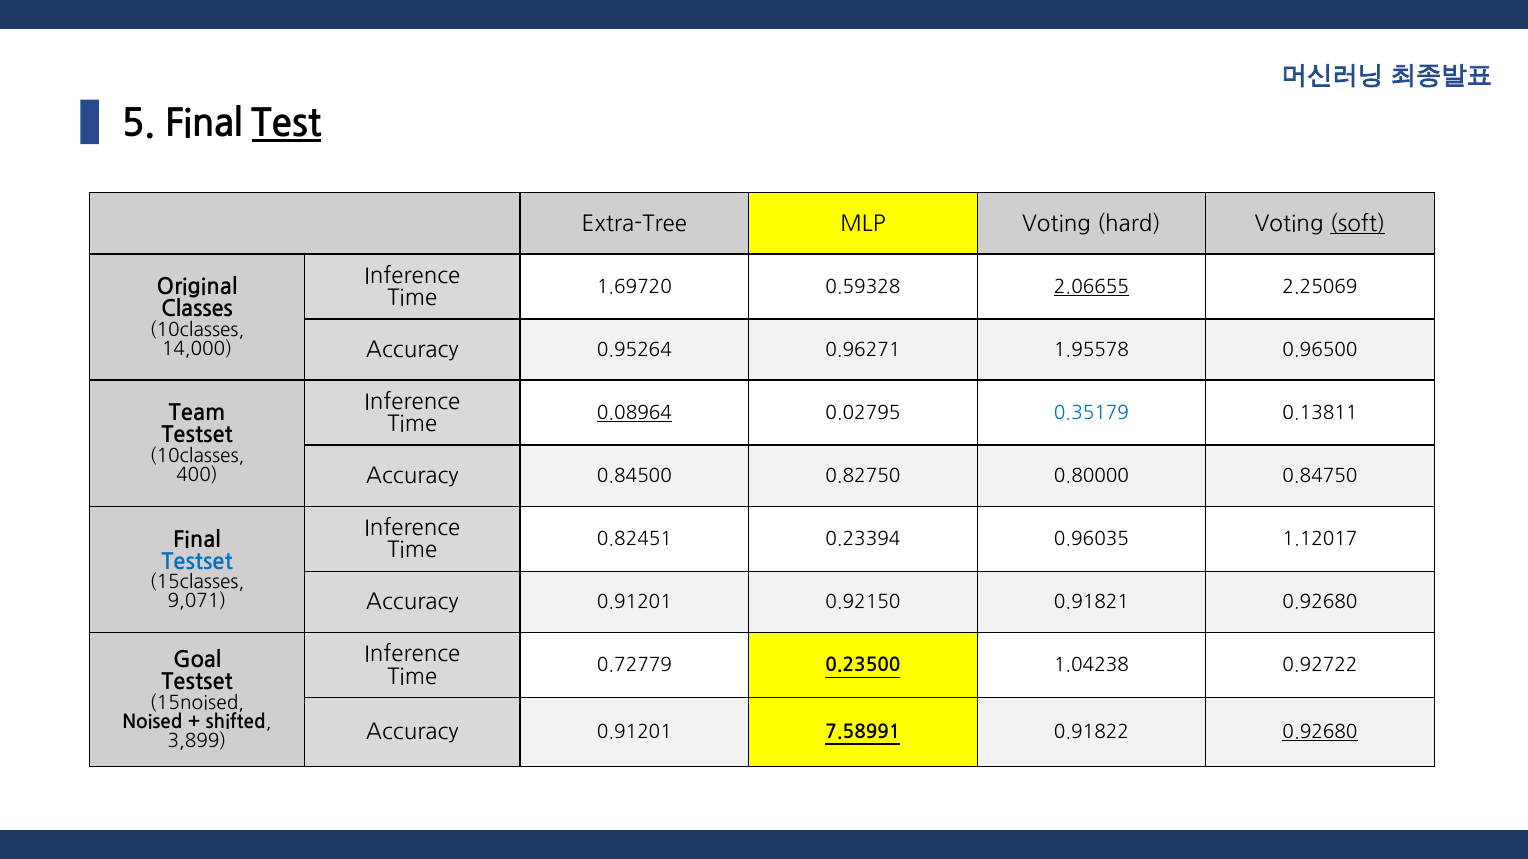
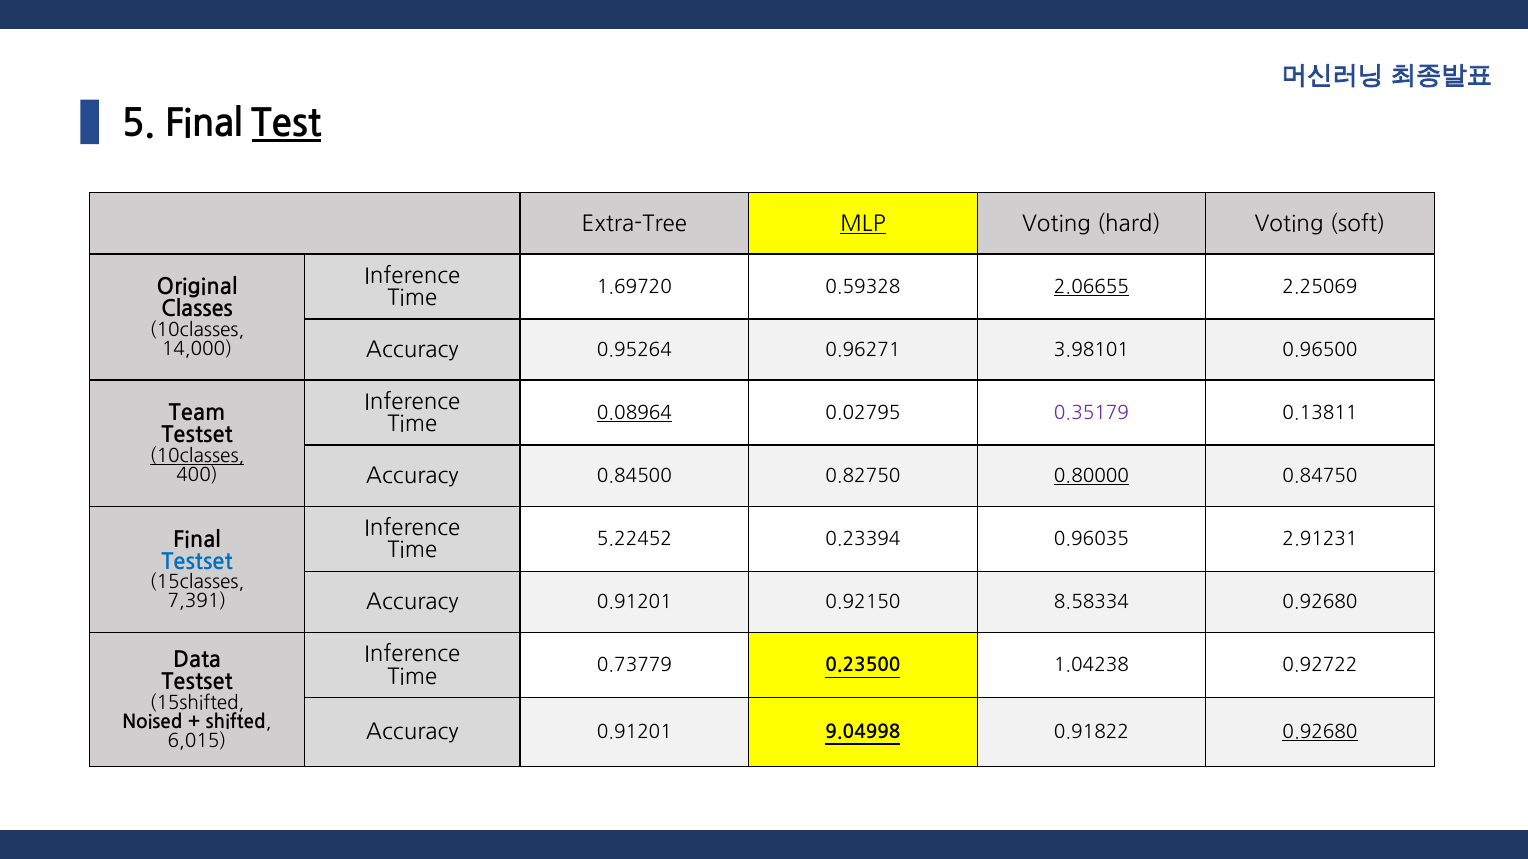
MLP underline: none -> present
soft underline: present -> none
1.95578: 1.95578 -> 3.98101
0.35179 colour: blue -> purple
10classes at (197, 457) underline: none -> present
0.80000 underline: none -> present
0.82451: 0.82451 -> 5.22452
1.12017: 1.12017 -> 2.91231
0.91821: 0.91821 -> 8.58334
9,071: 9,071 -> 7,391
Goal: Goal -> Data
0.72779: 0.72779 -> 0.73779
15noised: 15noised -> 15shifted
7.58991: 7.58991 -> 9.04998
3,899: 3,899 -> 6,015
